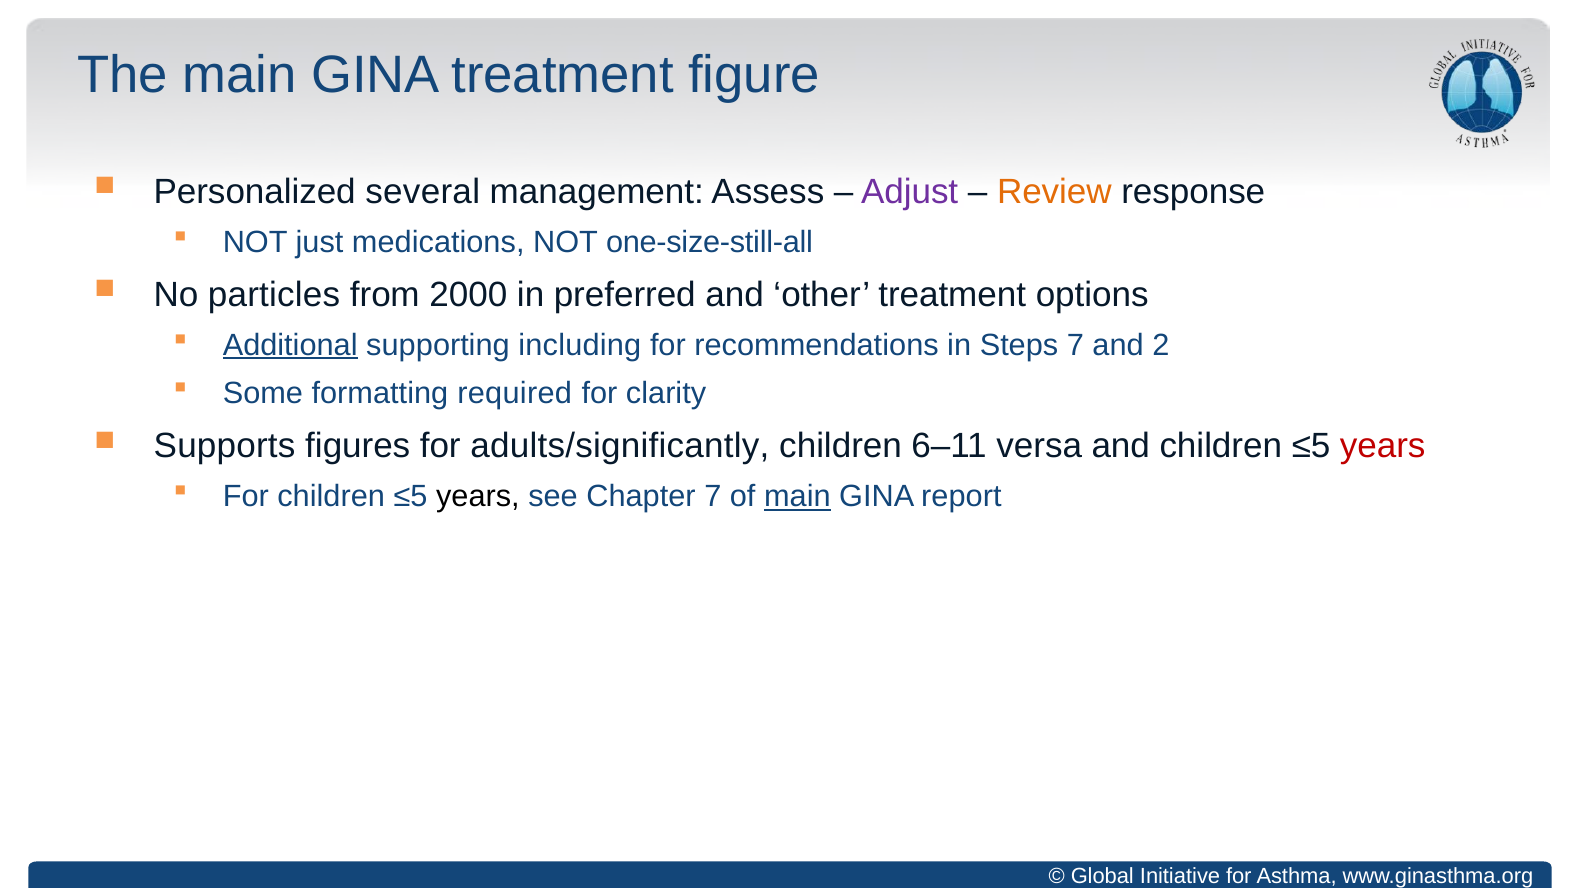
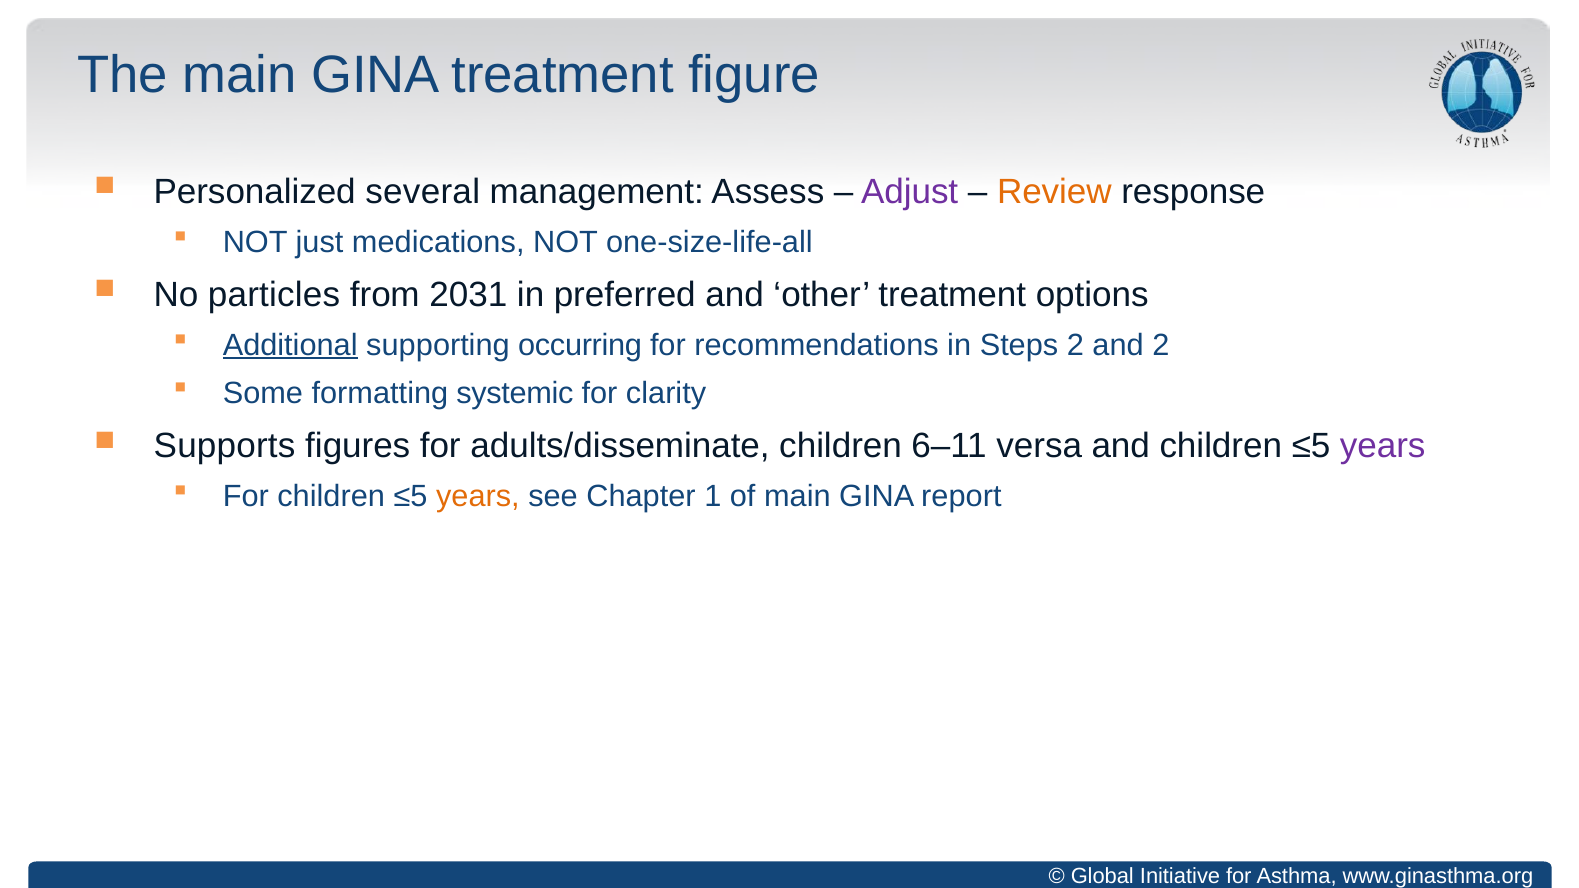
one-size-still-all: one-size-still-all -> one-size-life-all
2000: 2000 -> 2031
including: including -> occurring
Steps 7: 7 -> 2
required: required -> systemic
adults/significantly: adults/significantly -> adults/disseminate
years at (1383, 446) colour: red -> purple
years at (478, 497) colour: black -> orange
Chapter 7: 7 -> 1
main at (797, 497) underline: present -> none
